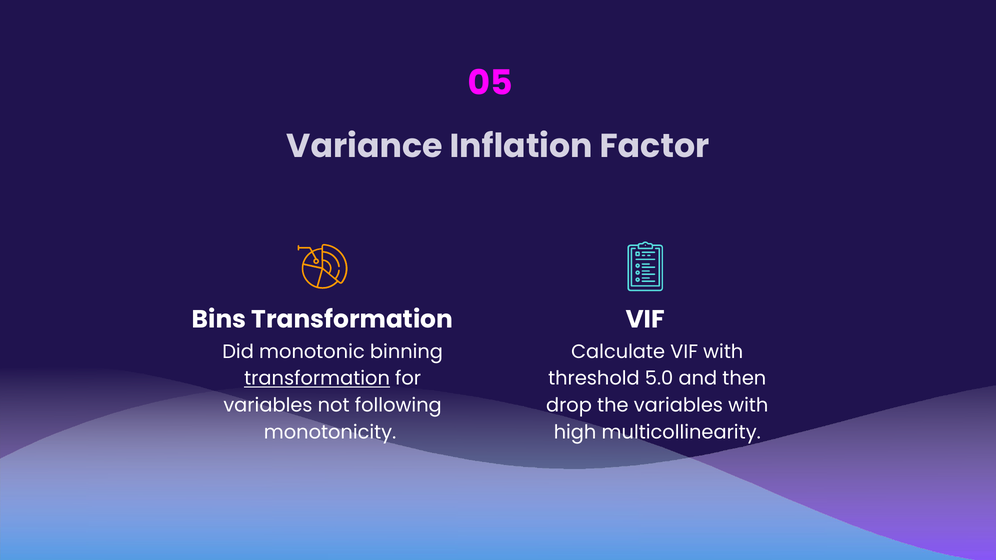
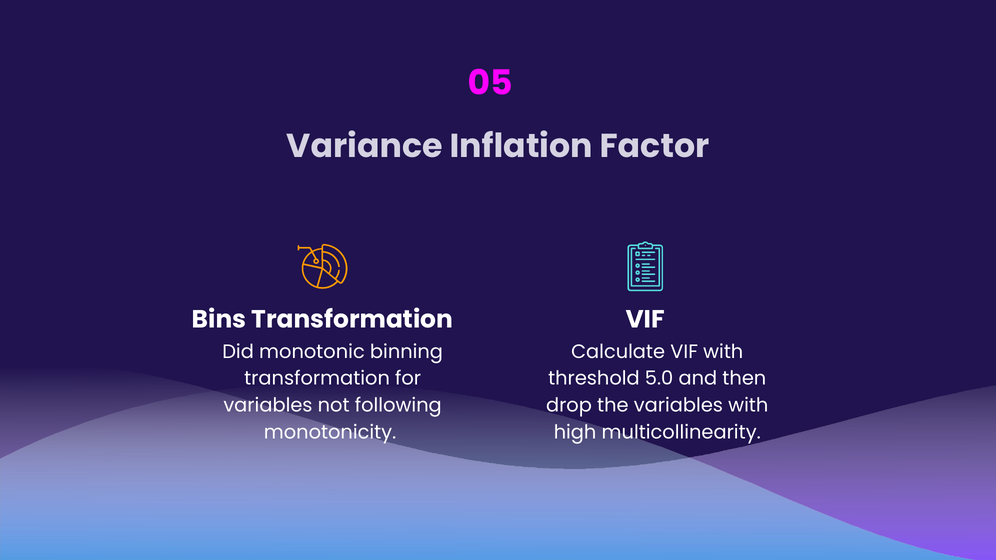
transformation at (317, 379) underline: present -> none
